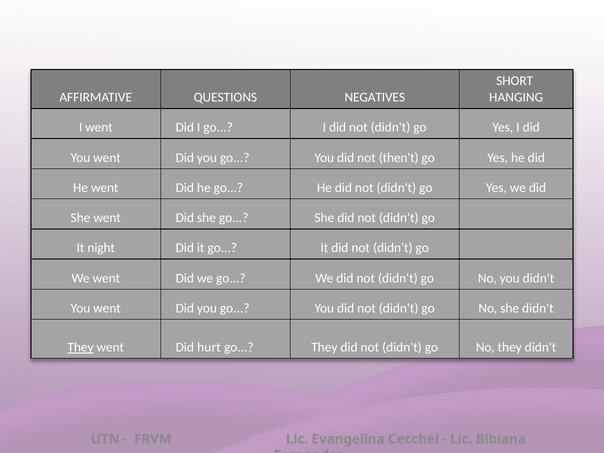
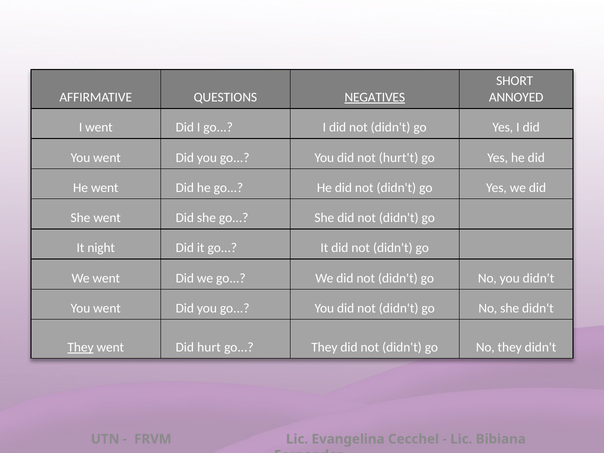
NEGATIVES underline: none -> present
HANGING: HANGING -> ANNOYED
then't: then't -> hurt't
